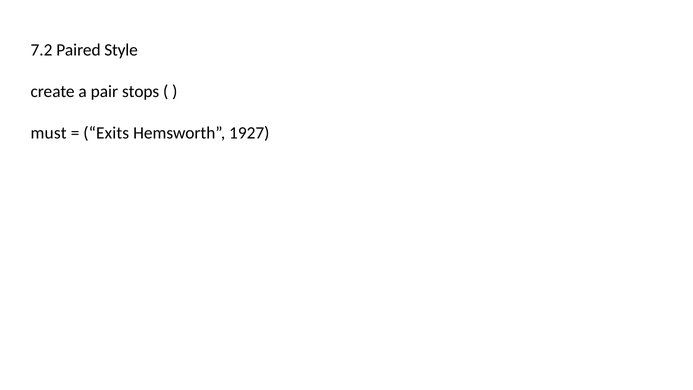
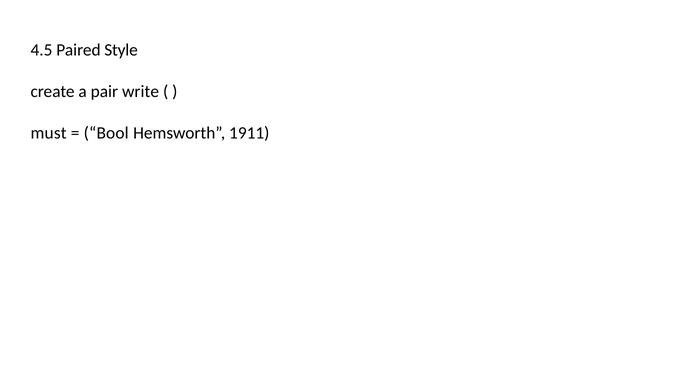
7.2: 7.2 -> 4.5
stops: stops -> write
Exits: Exits -> Bool
1927: 1927 -> 1911
